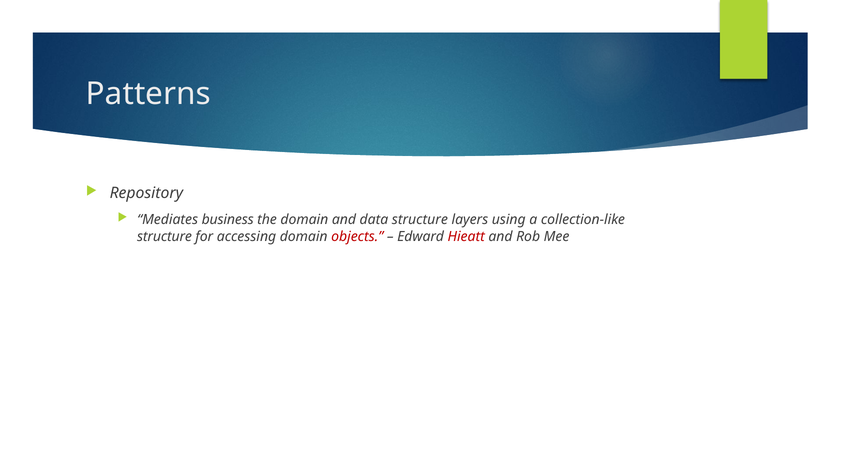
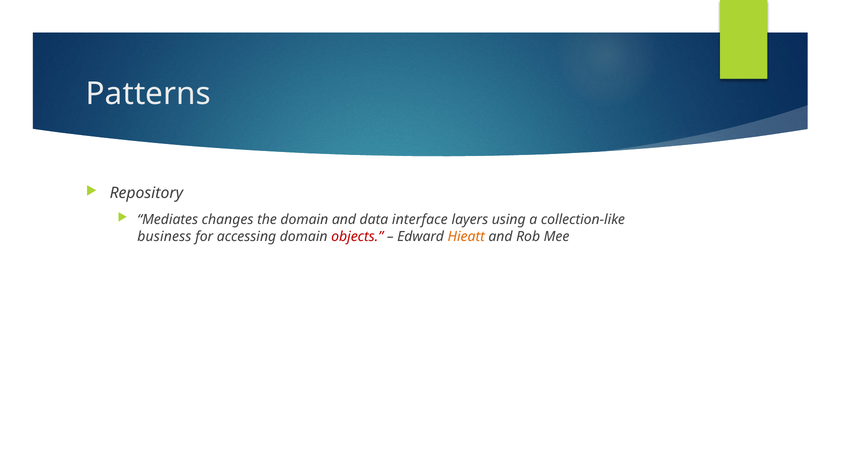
business: business -> changes
data structure: structure -> interface
structure at (165, 237): structure -> business
Hieatt colour: red -> orange
